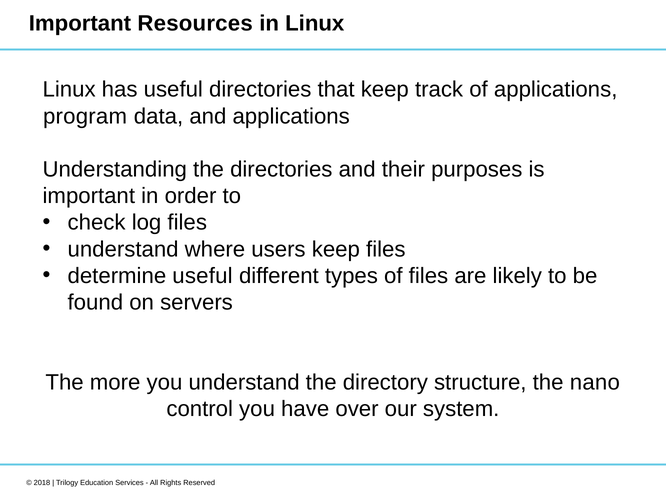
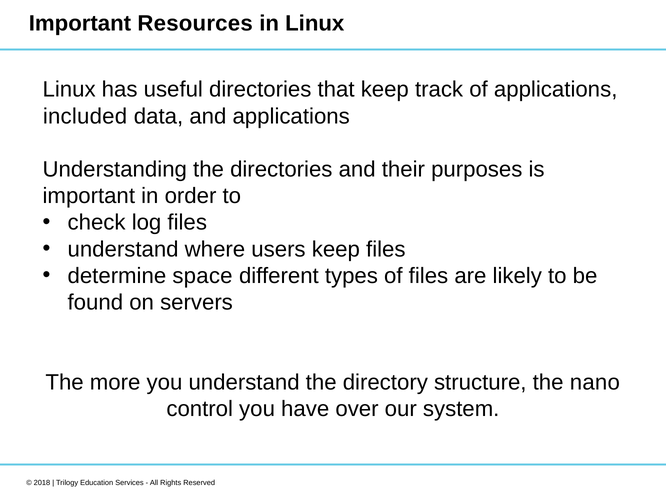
program: program -> included
determine useful: useful -> space
